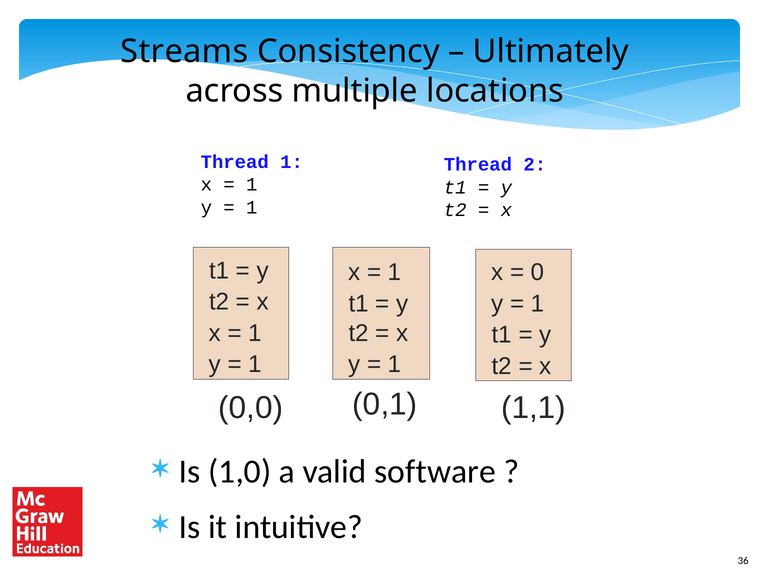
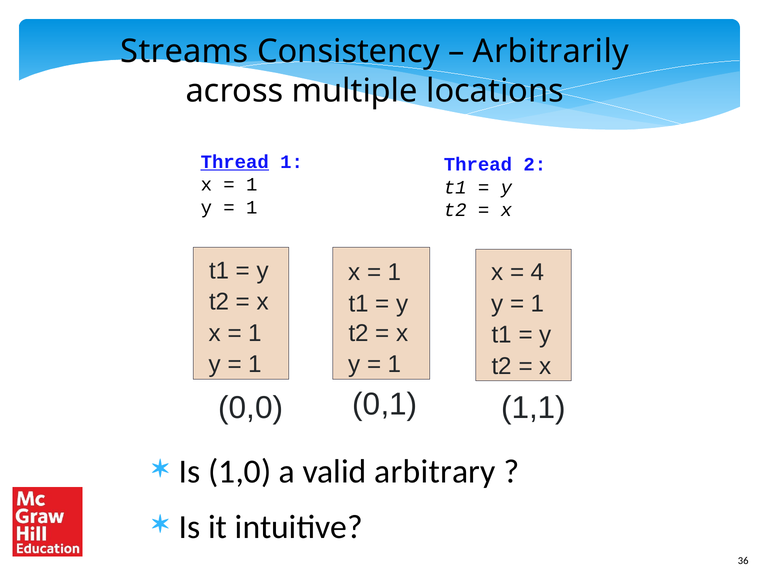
Ultimately: Ultimately -> Arbitrarily
Thread at (235, 162) underline: none -> present
0: 0 -> 4
software: software -> arbitrary
